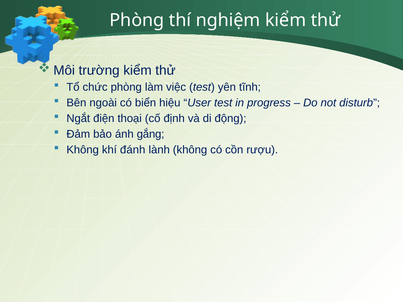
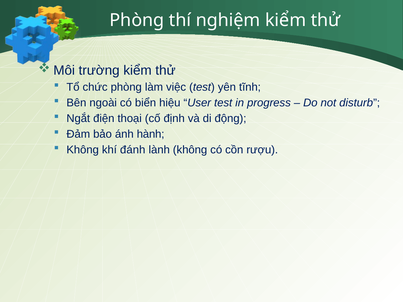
gắng: gắng -> hành
